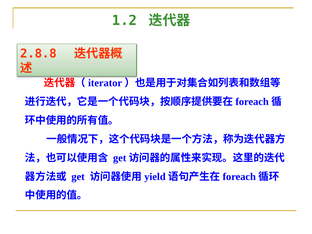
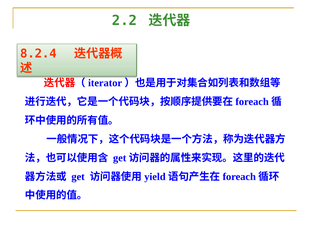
1.2: 1.2 -> 2.2
2.8.8: 2.8.8 -> 8.2.4
